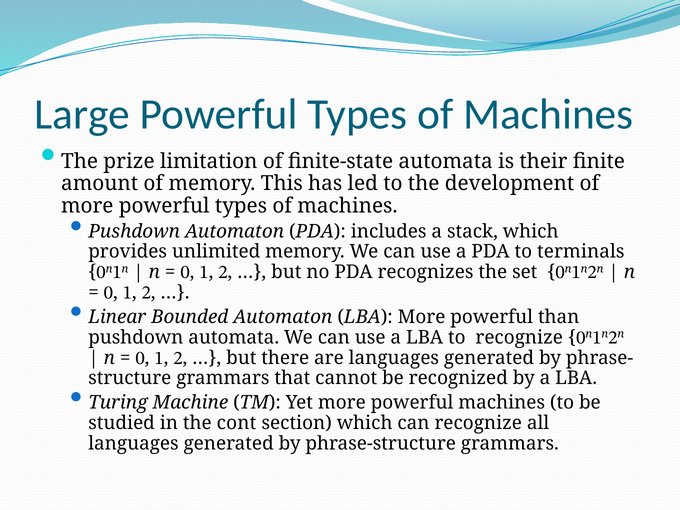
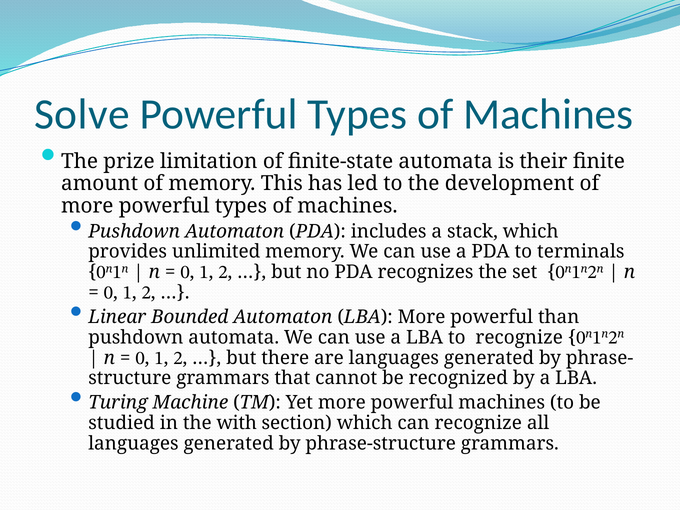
Large: Large -> Solve
cont: cont -> with
